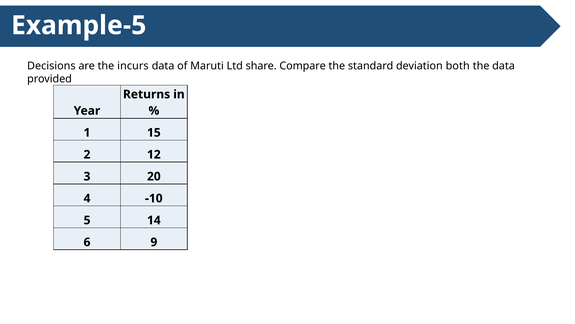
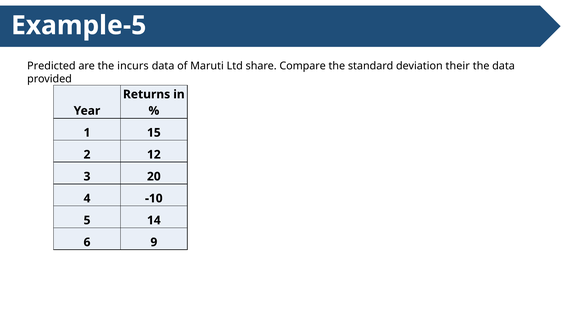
Decisions: Decisions -> Predicted
both: both -> their
